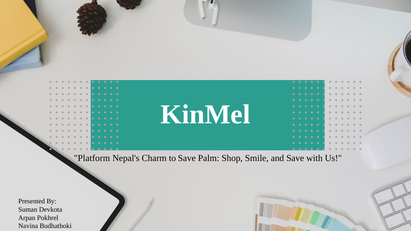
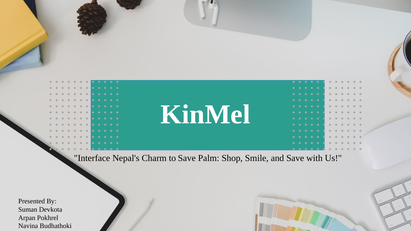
Platform: Platform -> Interface
